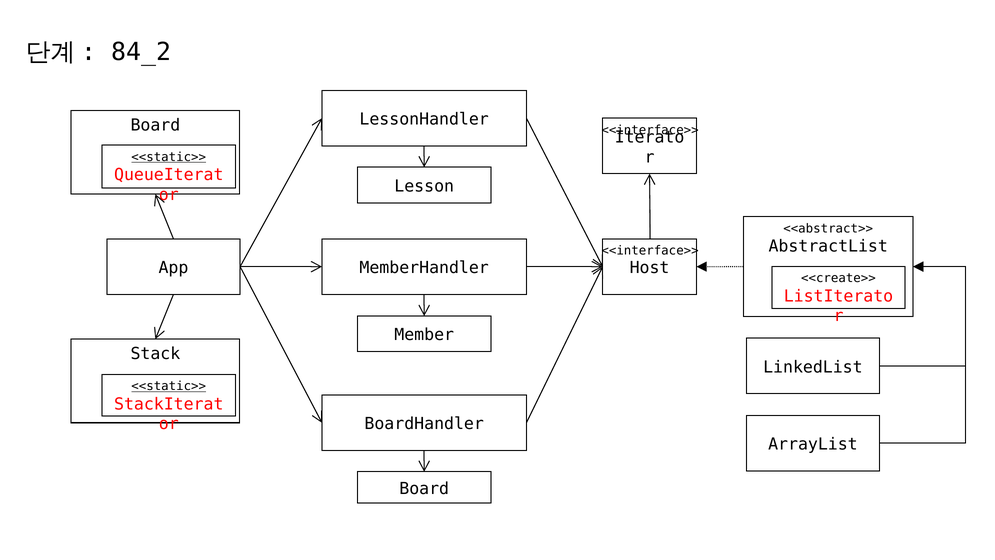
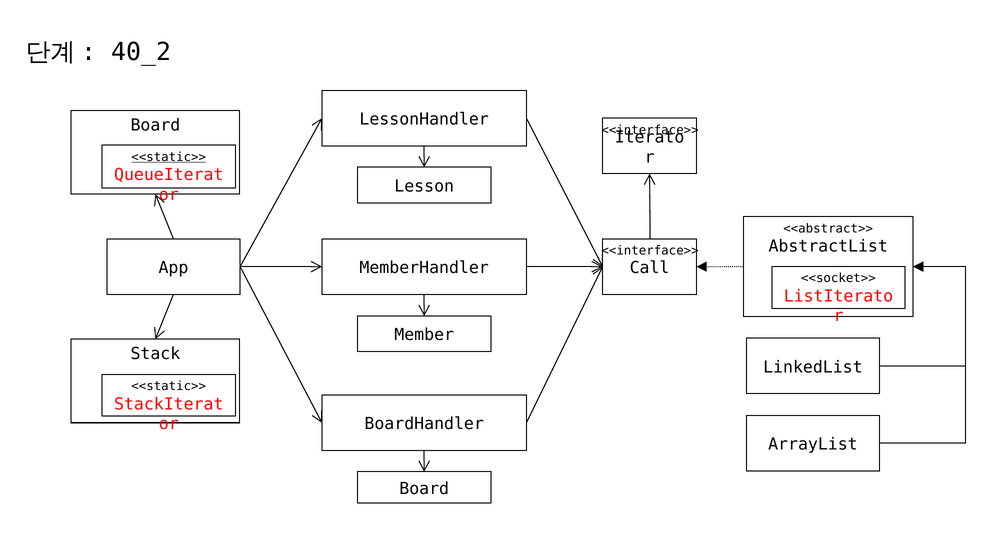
84_2: 84_2 -> 40_2
Host: Host -> Call
<<create>>: <<create>> -> <<socket>>
<<static>> at (169, 386) underline: present -> none
